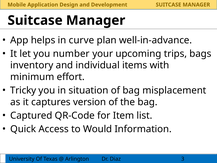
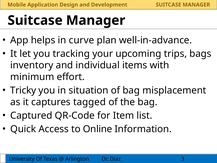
number: number -> tracking
version: version -> tagged
Would: Would -> Online
